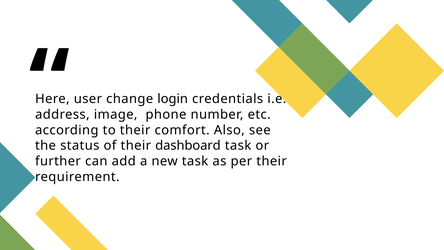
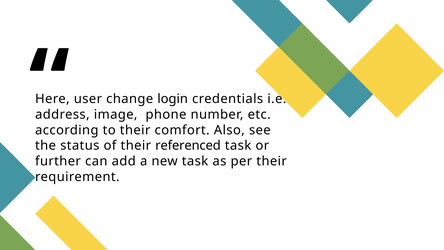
dashboard: dashboard -> referenced
